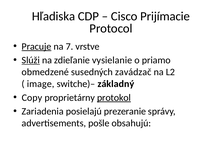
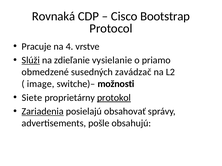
Hľadiska: Hľadiska -> Rovnaká
Prijímacie: Prijímacie -> Bootstrap
Pracuje underline: present -> none
7: 7 -> 4
základný: základný -> možnosti
Copy: Copy -> Siete
Zariadenia underline: none -> present
prezeranie: prezeranie -> obsahovať
